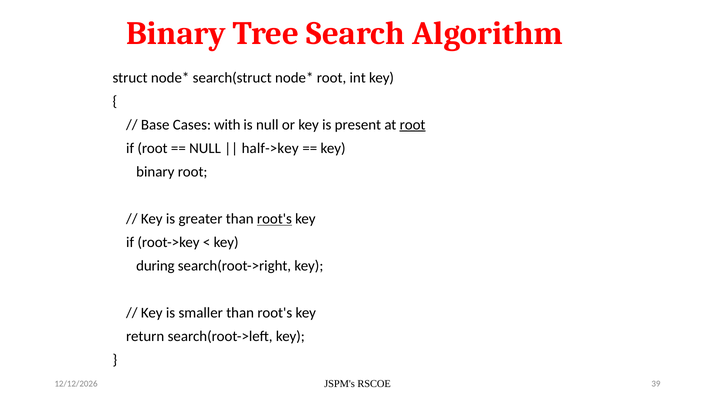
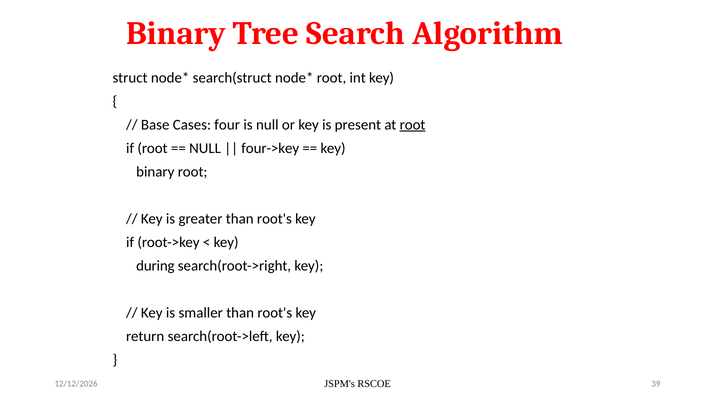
with: with -> four
half->key: half->key -> four->key
root's at (274, 219) underline: present -> none
